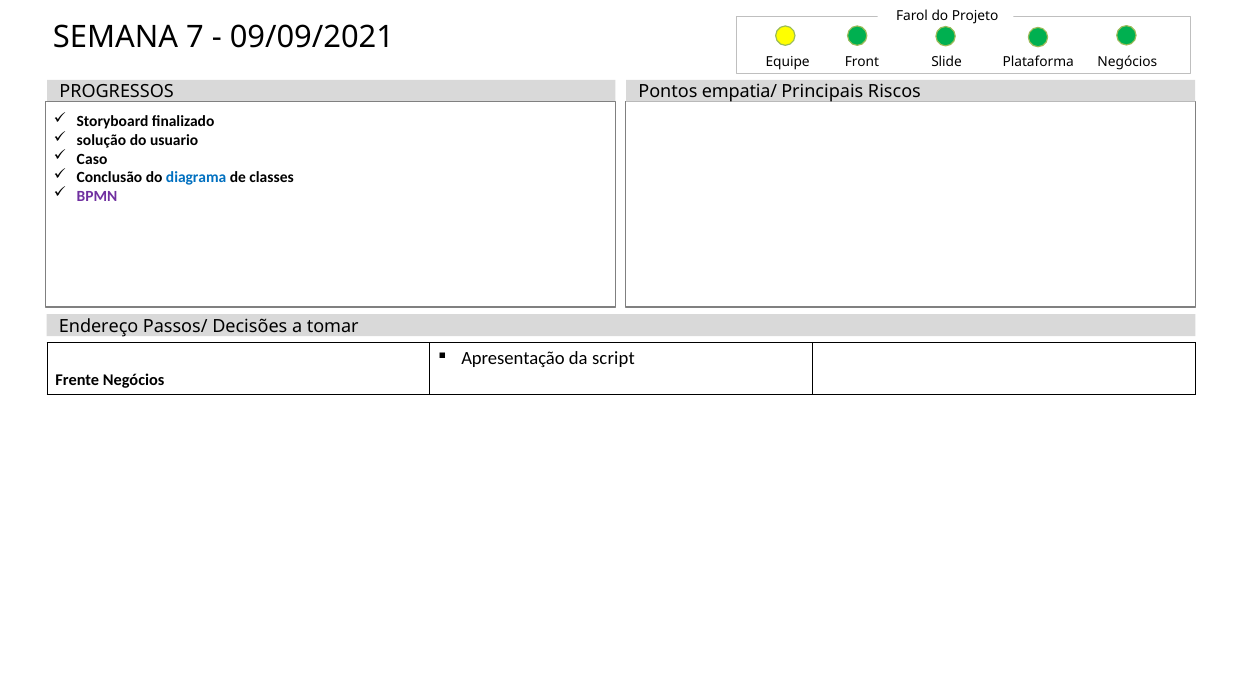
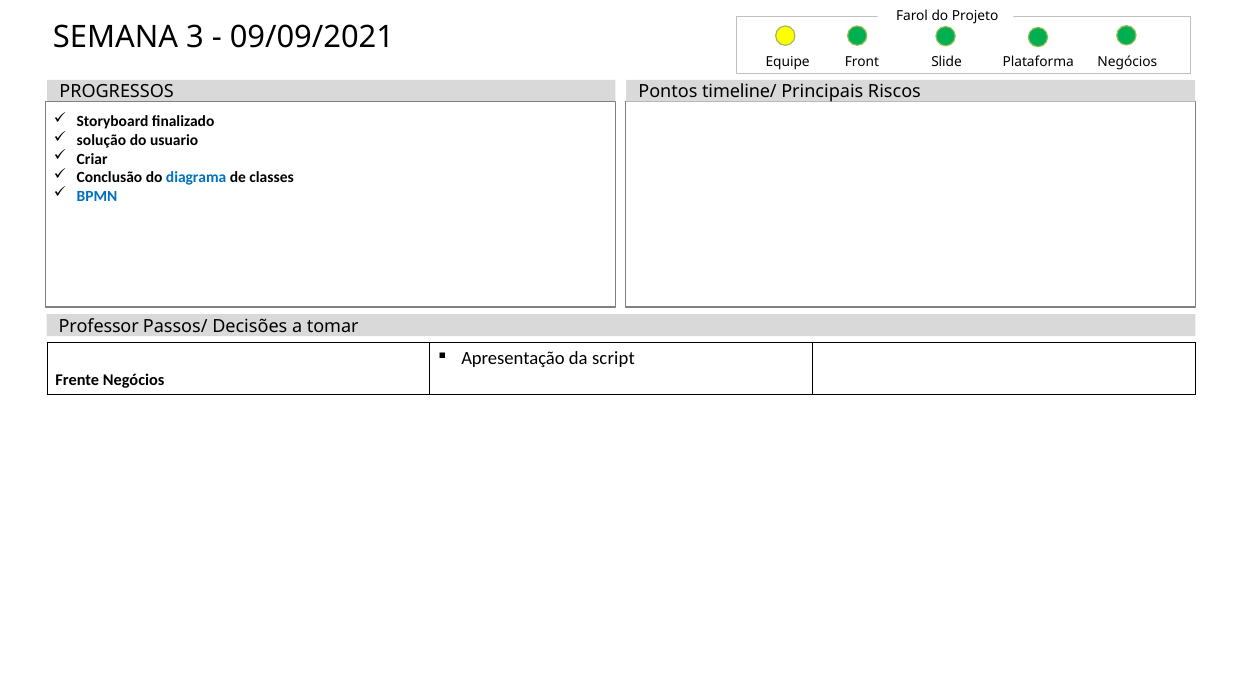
7: 7 -> 3
empatia/: empatia/ -> timeline/
Caso: Caso -> Criar
BPMN colour: purple -> blue
Endereço: Endereço -> Professor
